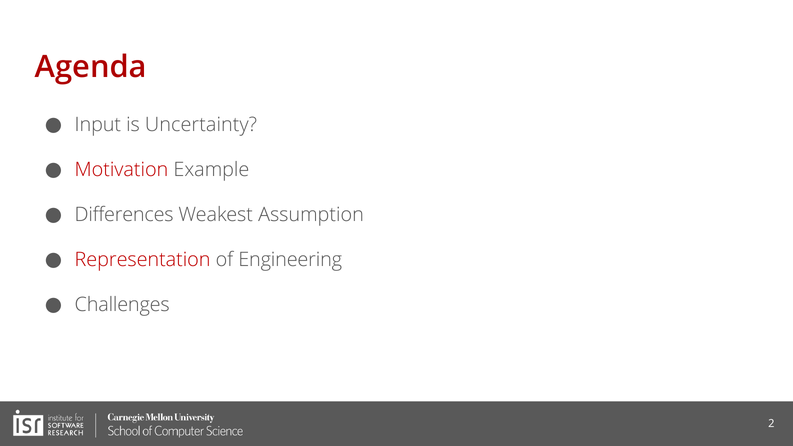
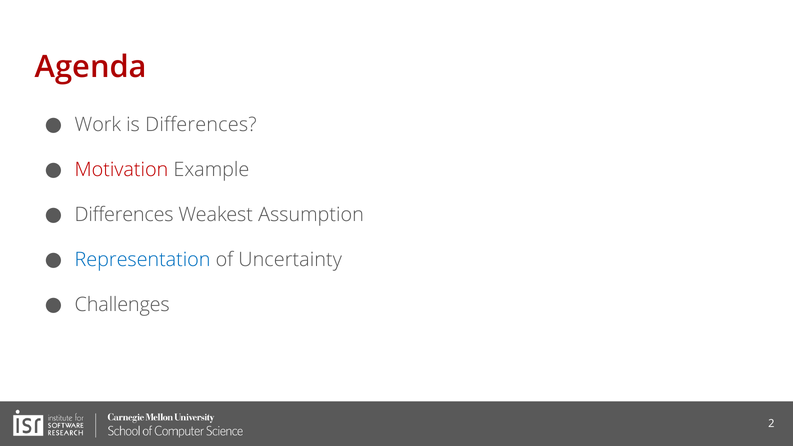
Input: Input -> Work
is Uncertainty: Uncertainty -> Differences
Representation colour: red -> blue
Engineering: Engineering -> Uncertainty
